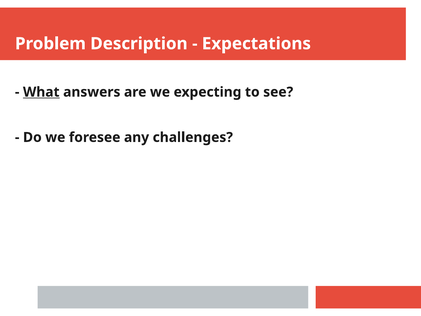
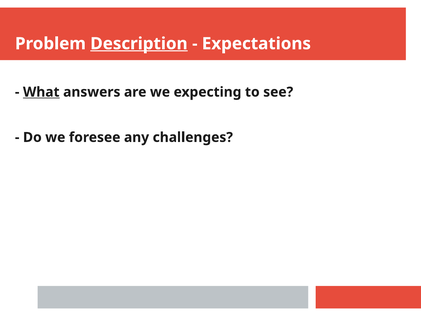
Description underline: none -> present
